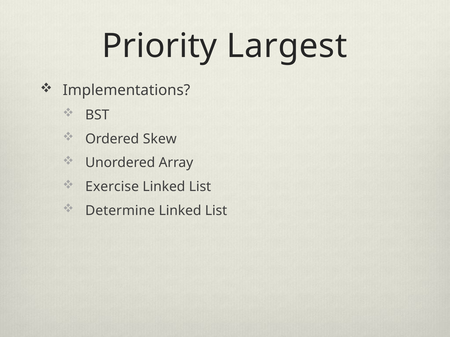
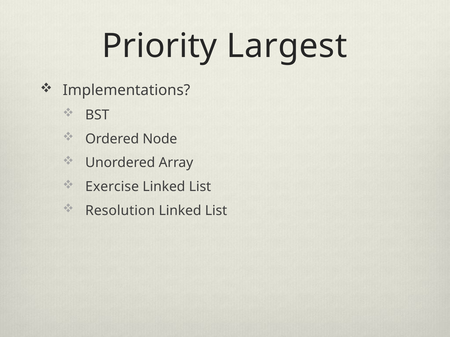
Skew: Skew -> Node
Determine: Determine -> Resolution
